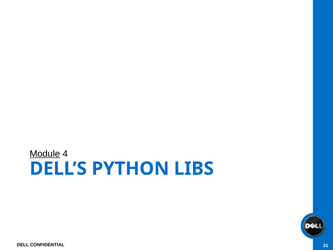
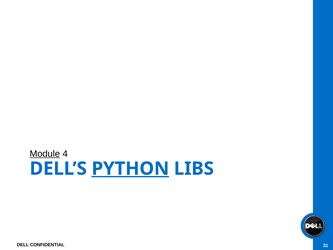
PYTHON underline: none -> present
